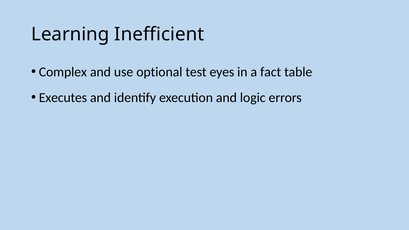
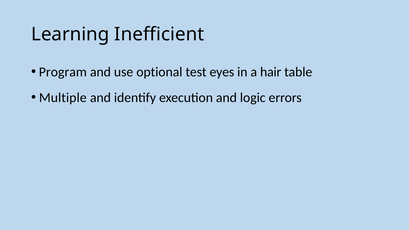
Complex: Complex -> Program
fact: fact -> hair
Executes: Executes -> Multiple
